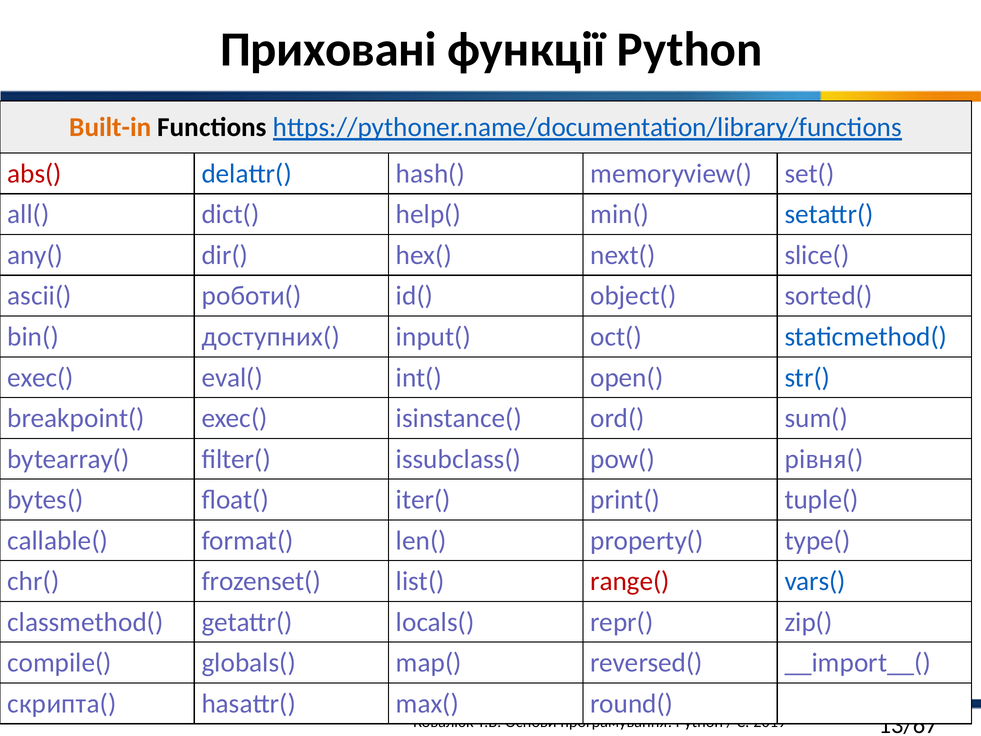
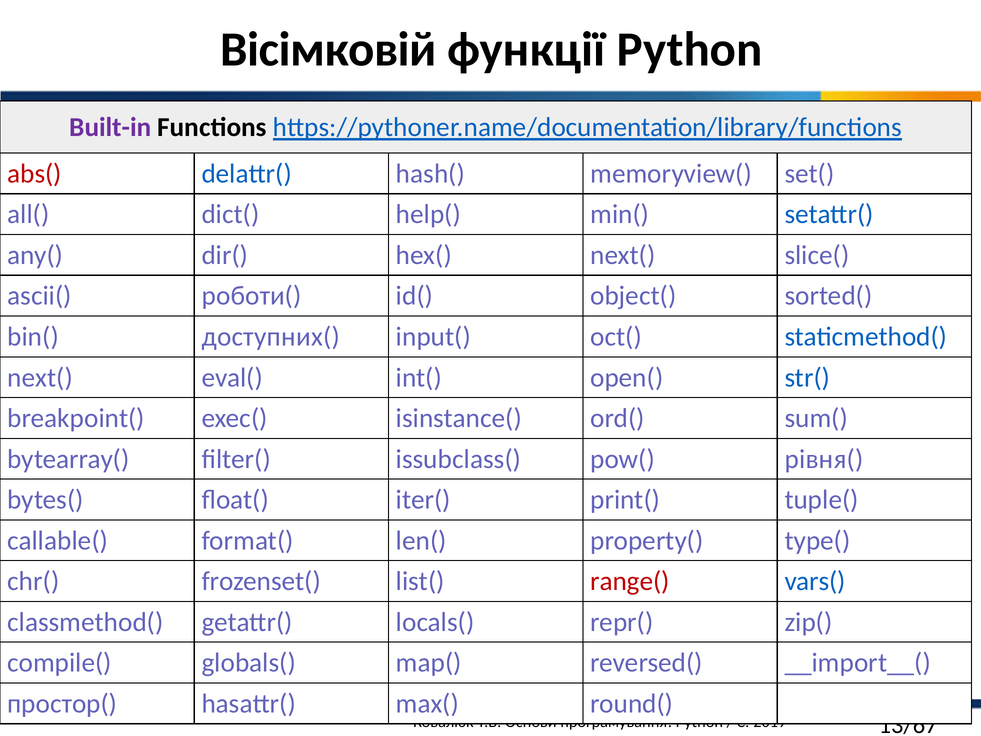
Приховані: Приховані -> Вісімковій
Built-in colour: orange -> purple
exec( at (40, 377): exec( -> next(
скрипта(: скрипта( -> простор(
